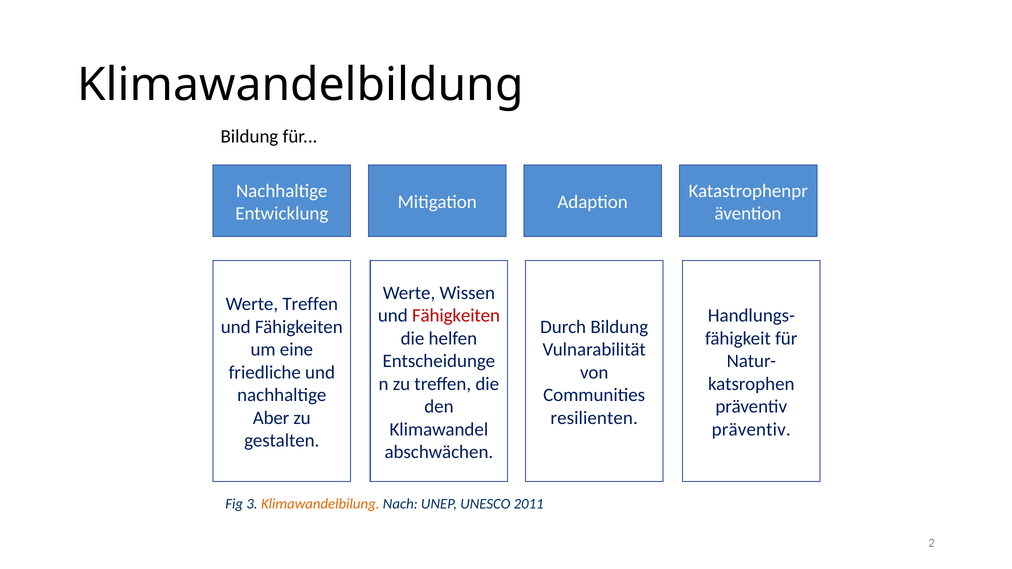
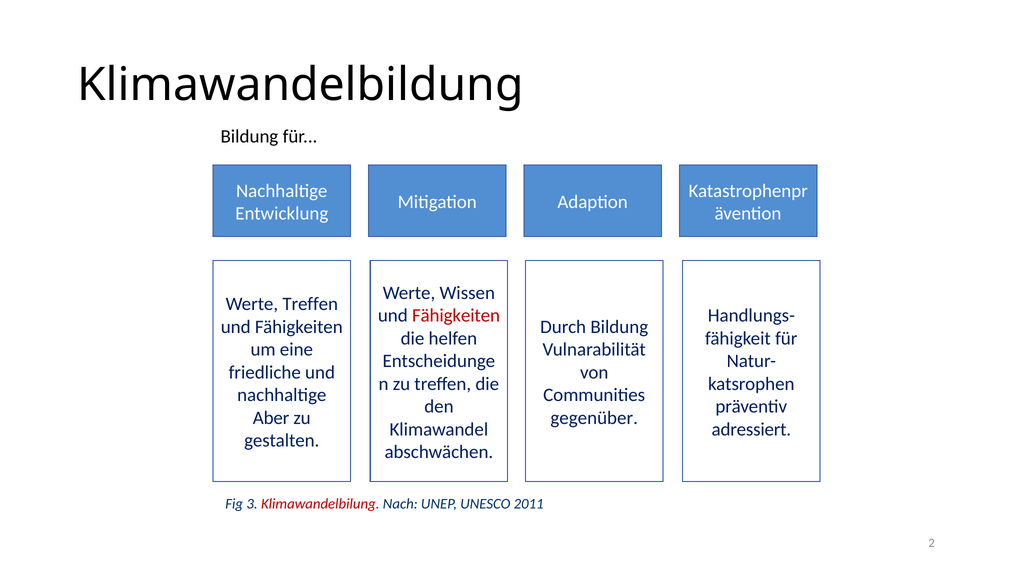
resilienten: resilienten -> gegenüber
präventiv at (751, 430): präventiv -> adressiert
Klimawandelbilung colour: orange -> red
